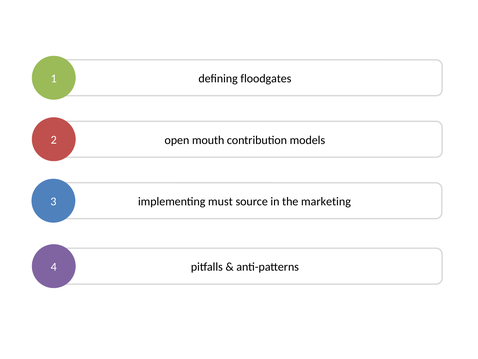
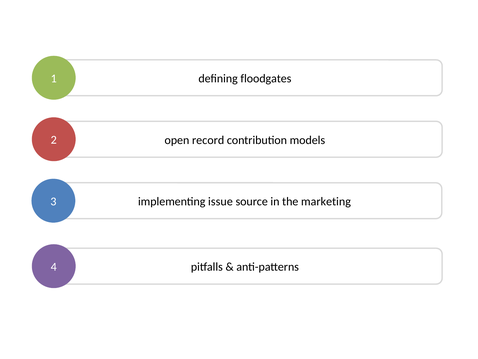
mouth: mouth -> record
must: must -> issue
